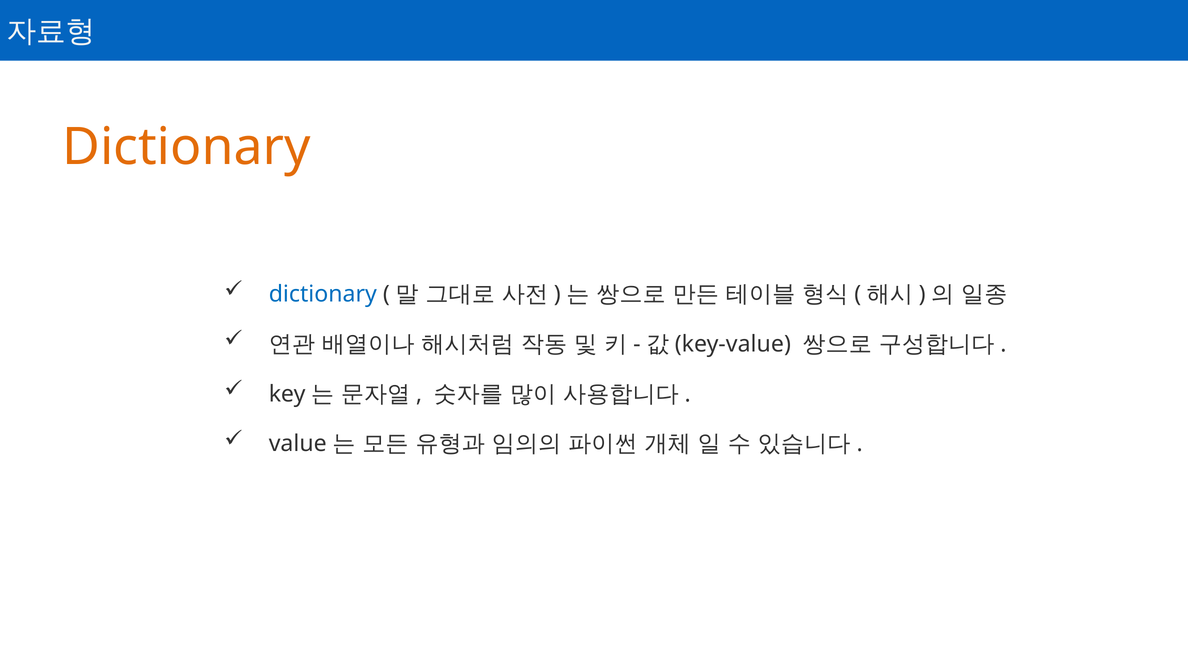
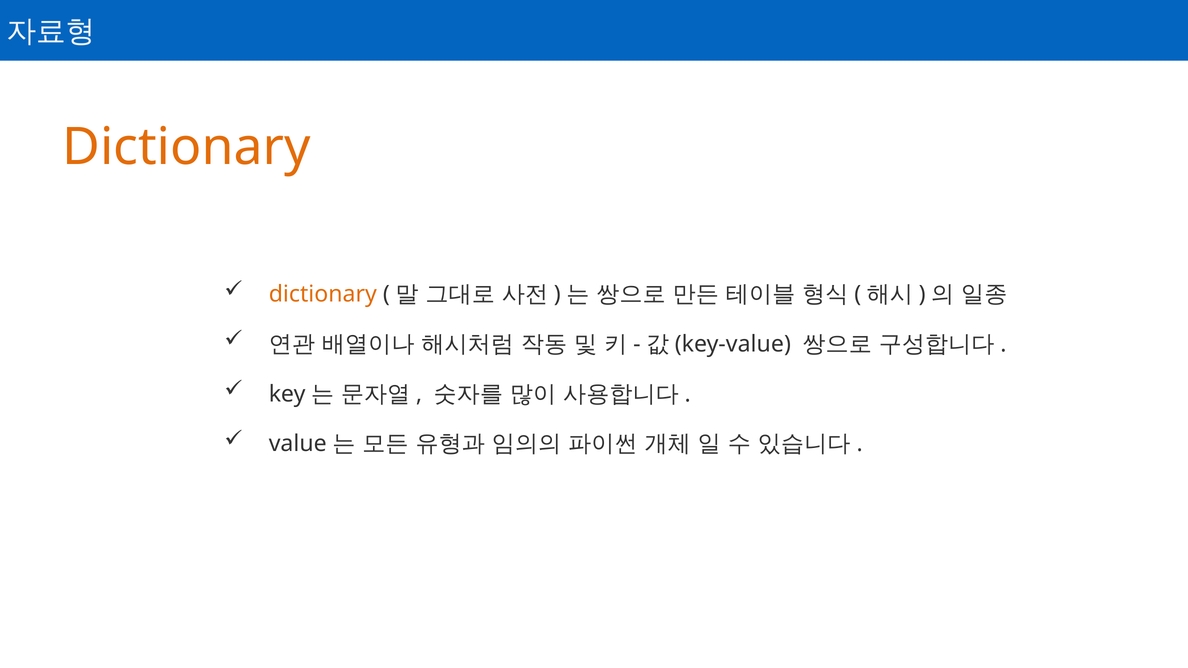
dictionary at (323, 294) colour: blue -> orange
